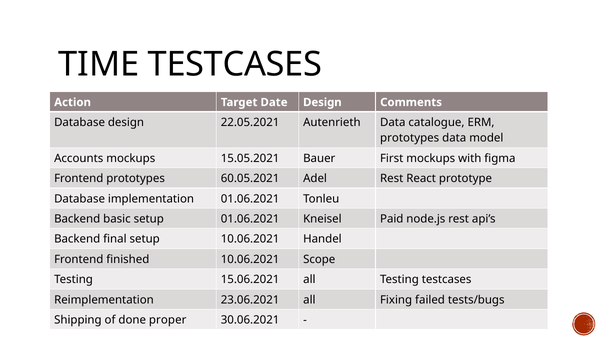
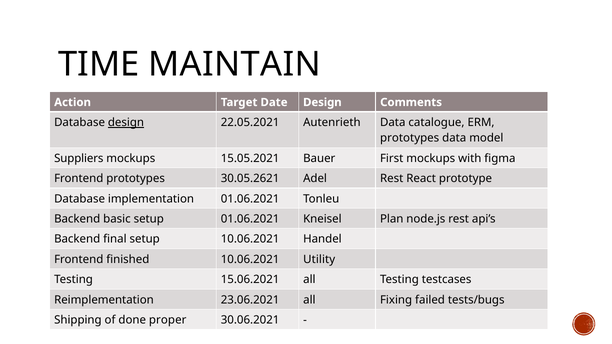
TIME TESTCASES: TESTCASES -> MAINTAIN
design at (126, 123) underline: none -> present
Accounts: Accounts -> Suppliers
60.05.2021: 60.05.2021 -> 30.05.2621
Paid: Paid -> Plan
Scope: Scope -> Utility
